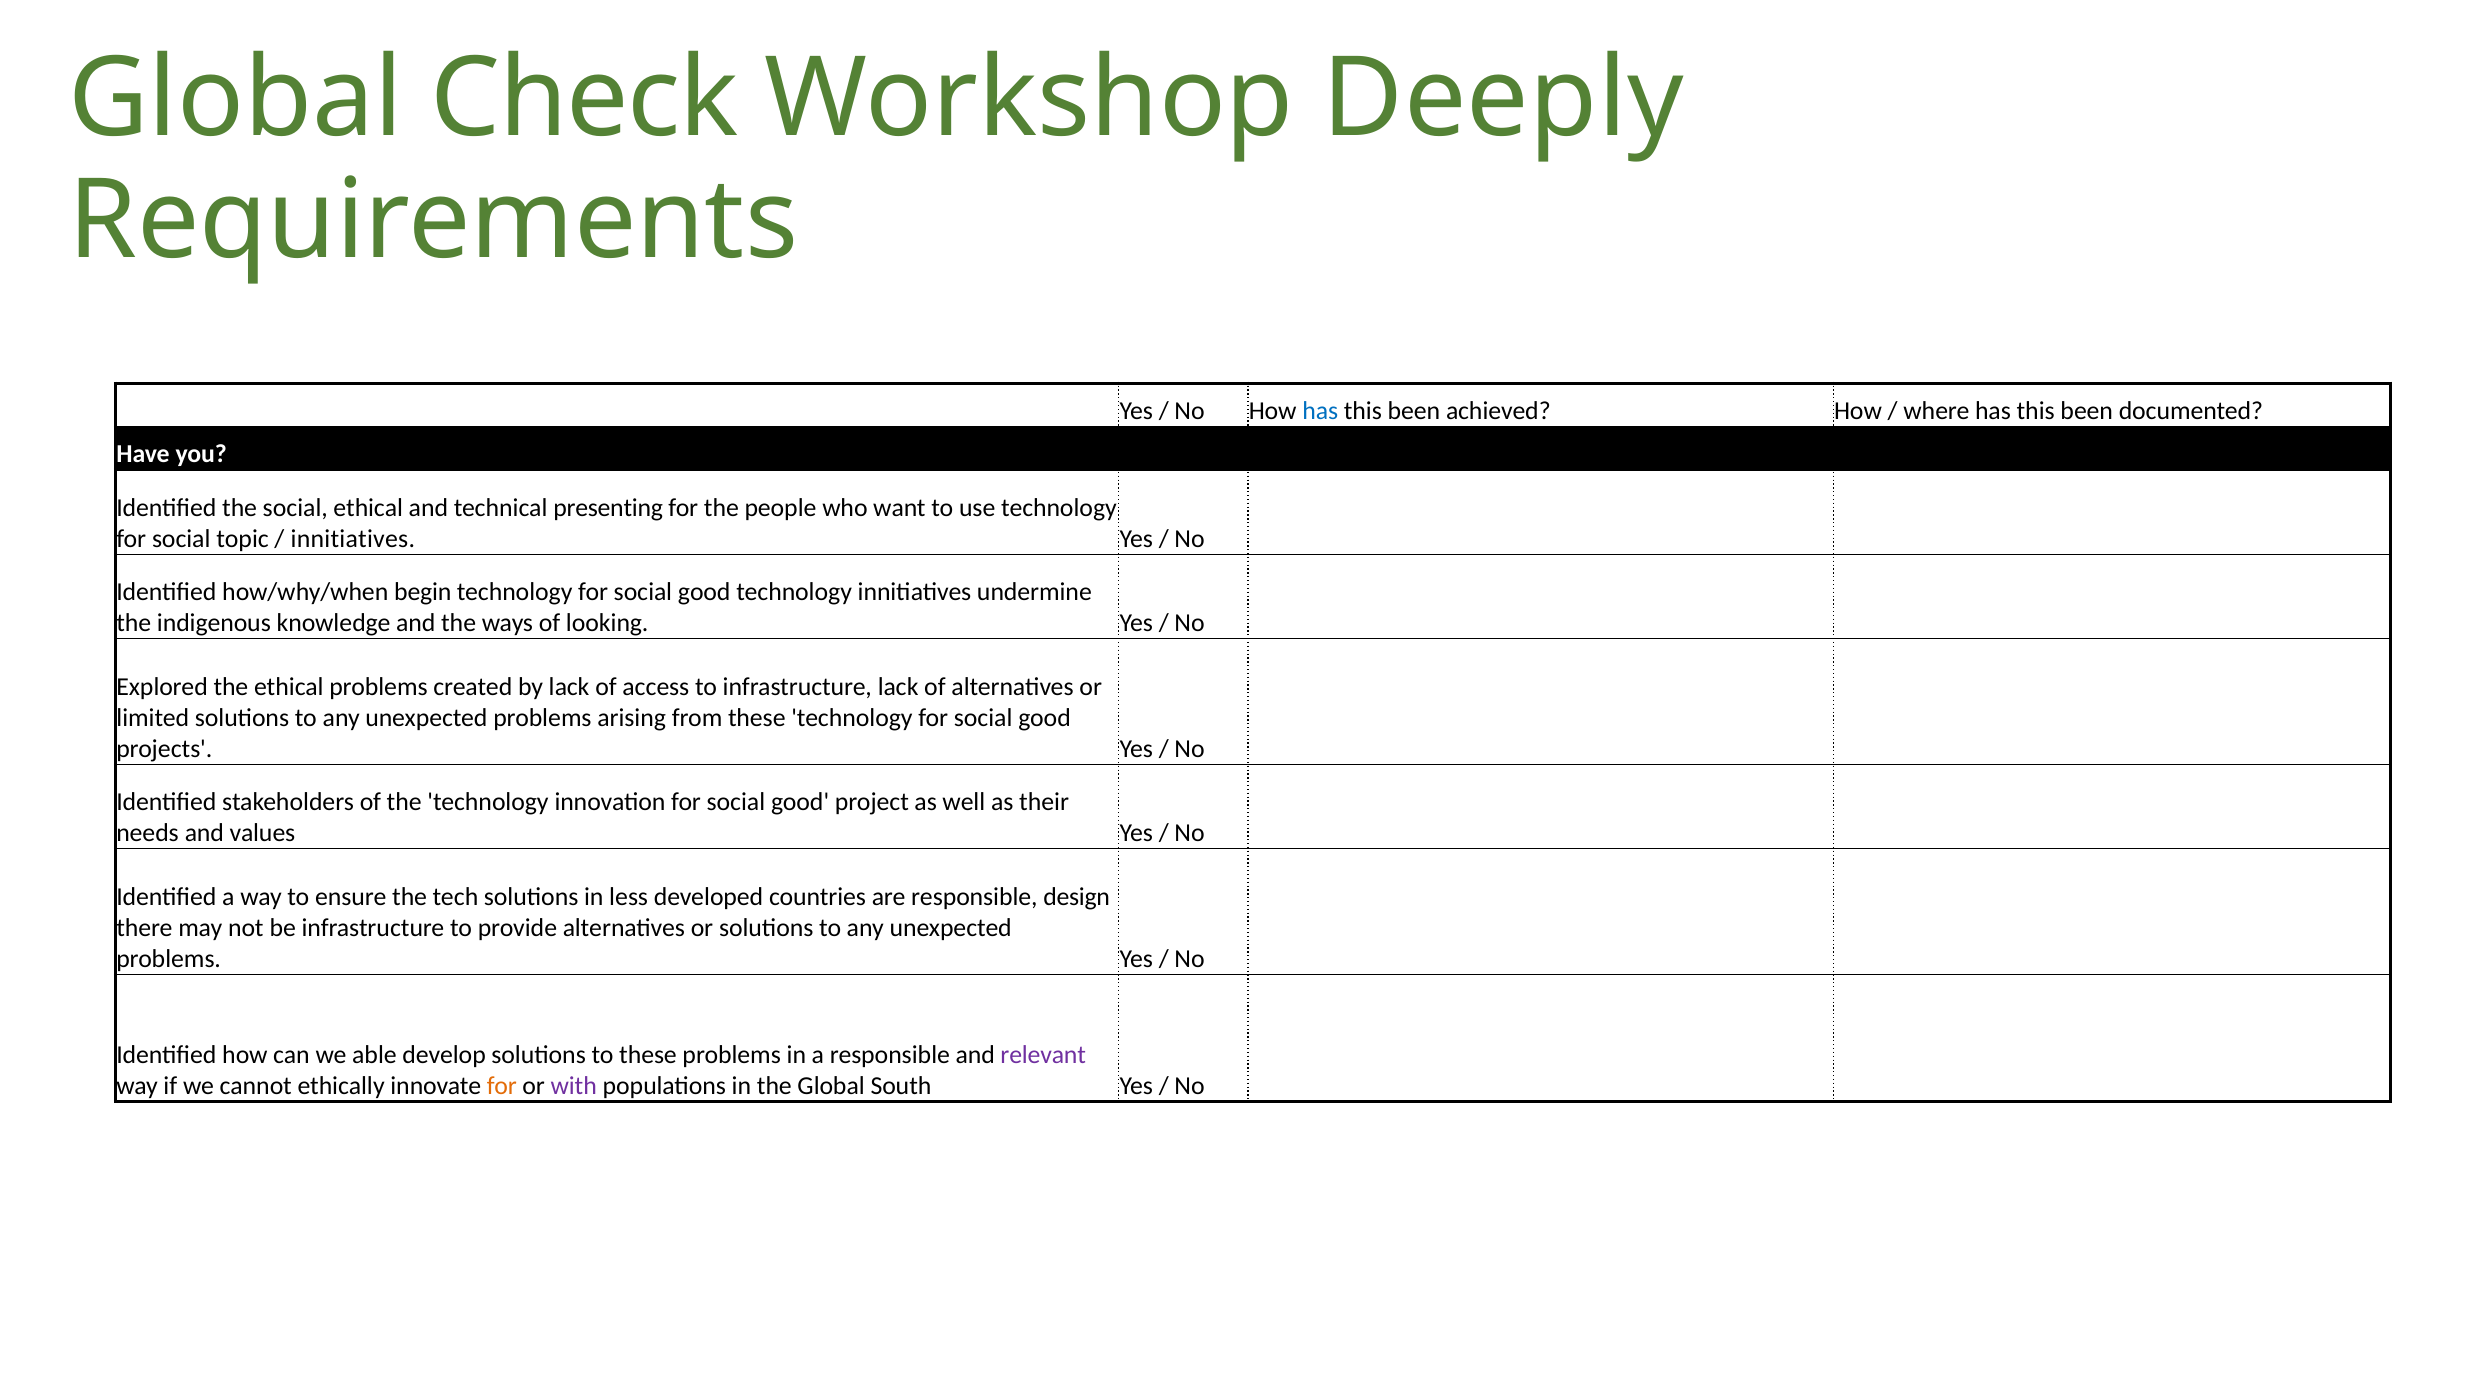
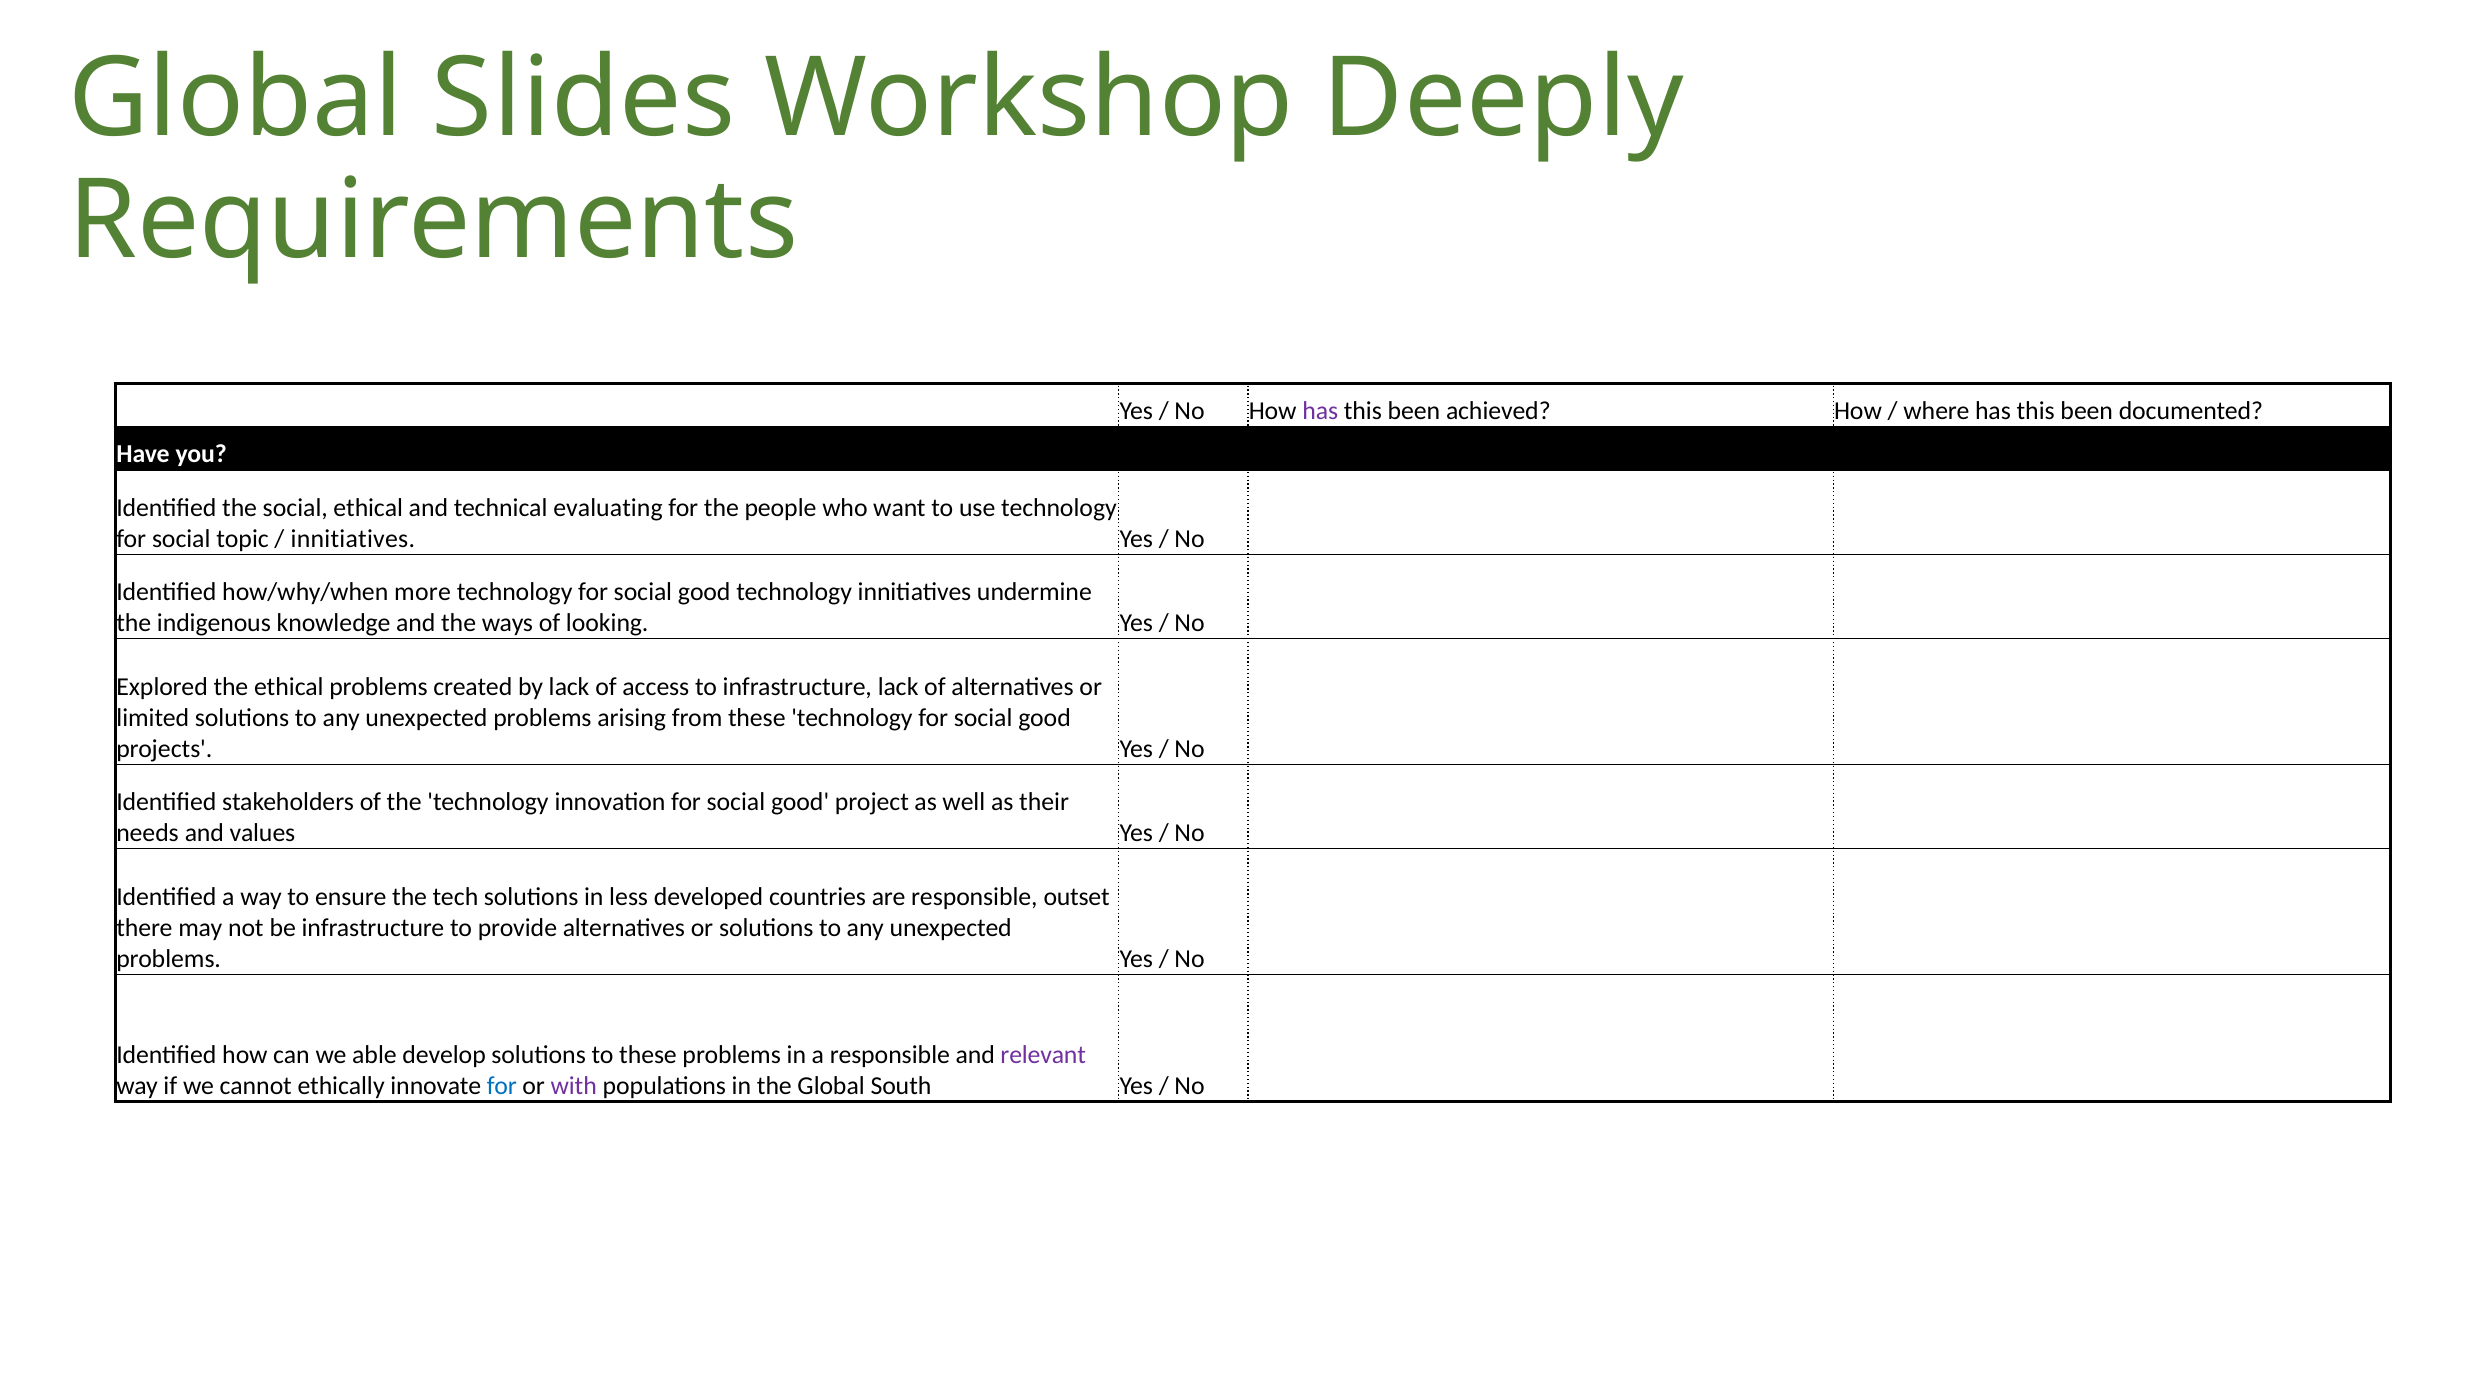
Check: Check -> Slides
has at (1320, 411) colour: blue -> purple
presenting: presenting -> evaluating
begin: begin -> more
design: design -> outset
for at (502, 1086) colour: orange -> blue
